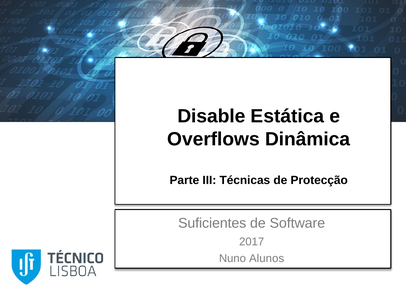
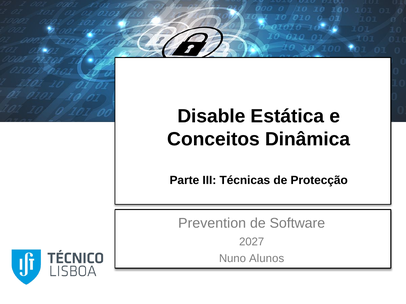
Overflows: Overflows -> Conceitos
Suficientes: Suficientes -> Prevention
2017: 2017 -> 2027
